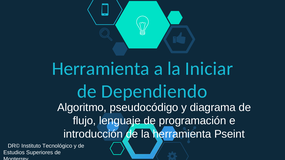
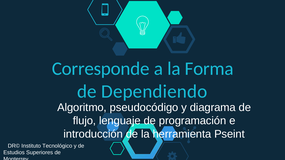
Herramienta at (101, 69): Herramienta -> Corresponde
Iniciar: Iniciar -> Forma
